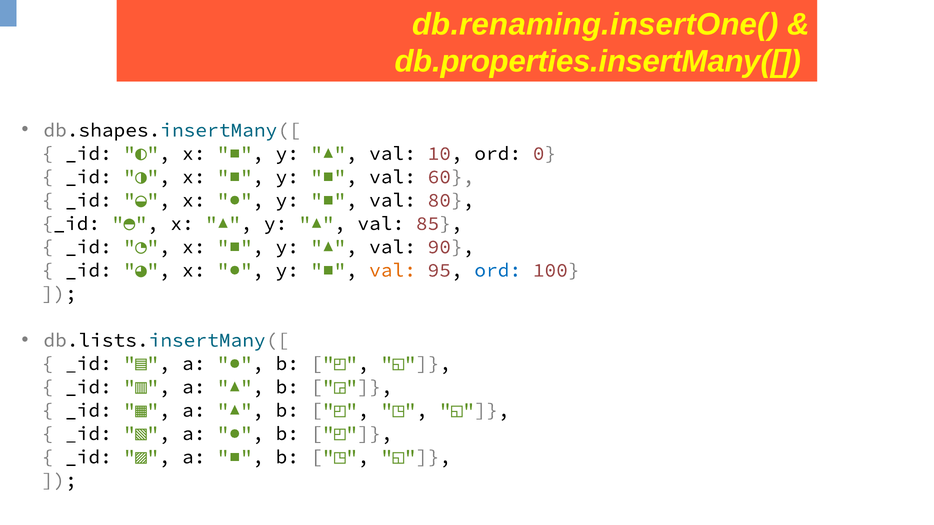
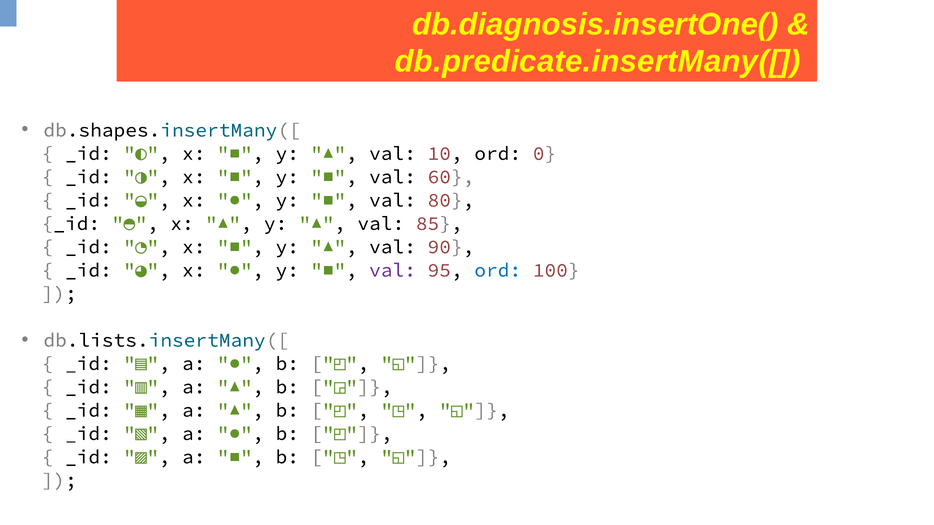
db.renaming.insertOne(: db.renaming.insertOne( -> db.diagnosis.insertOne(
db.properties.insertMany([: db.properties.insertMany([ -> db.predicate.insertMany([
val at (393, 270) colour: orange -> purple
